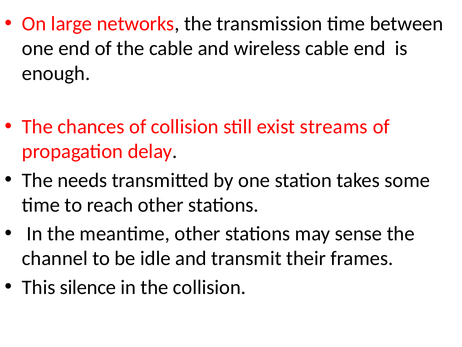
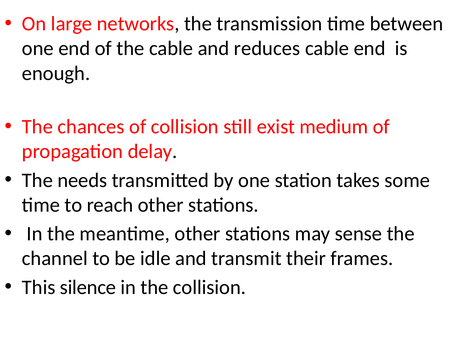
wireless: wireless -> reduces
streams: streams -> medium
